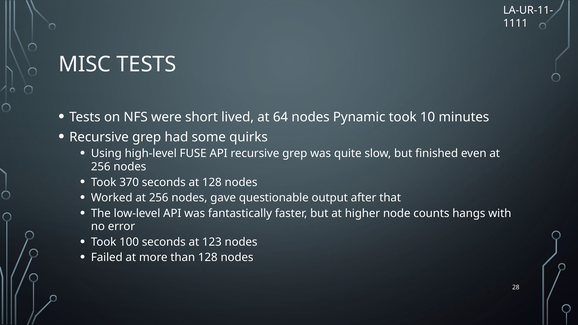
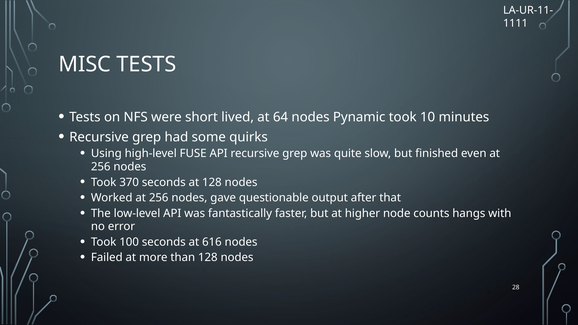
123: 123 -> 616
